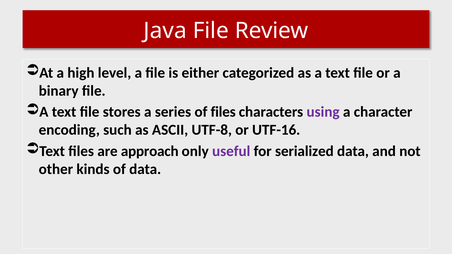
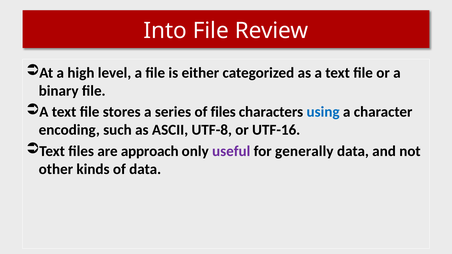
Java: Java -> Into
using colour: purple -> blue
serialized: serialized -> generally
